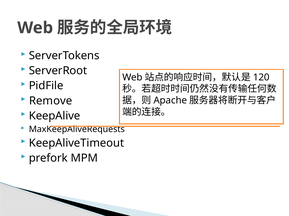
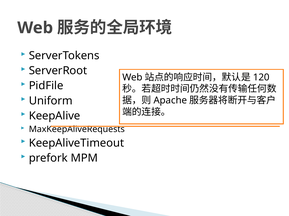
Remove: Remove -> Uniform
